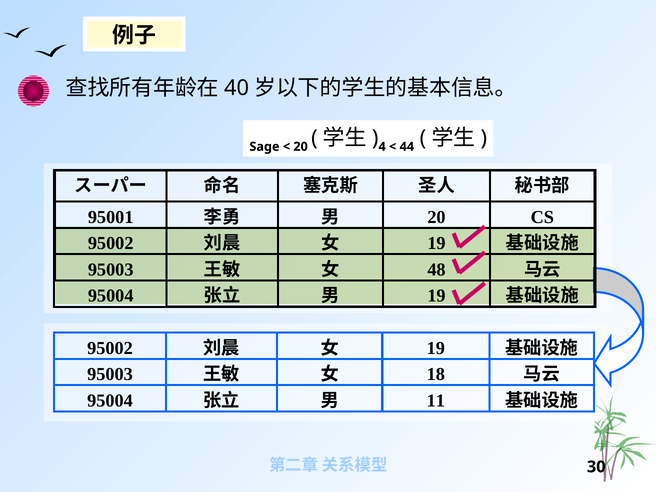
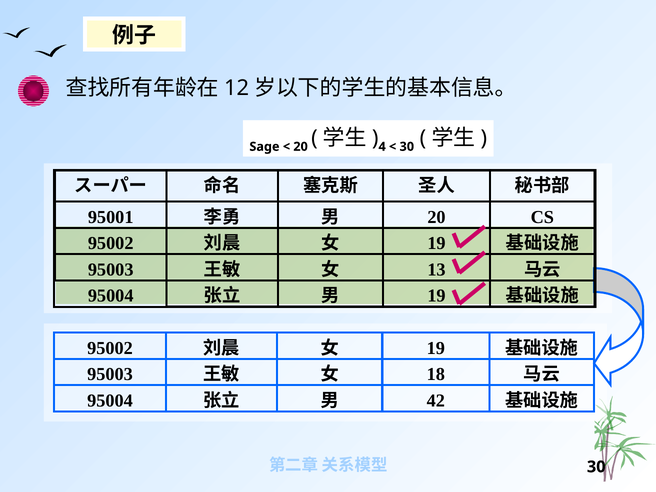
40: 40 -> 12
44 at (407, 147): 44 -> 30
48: 48 -> 13
11: 11 -> 42
